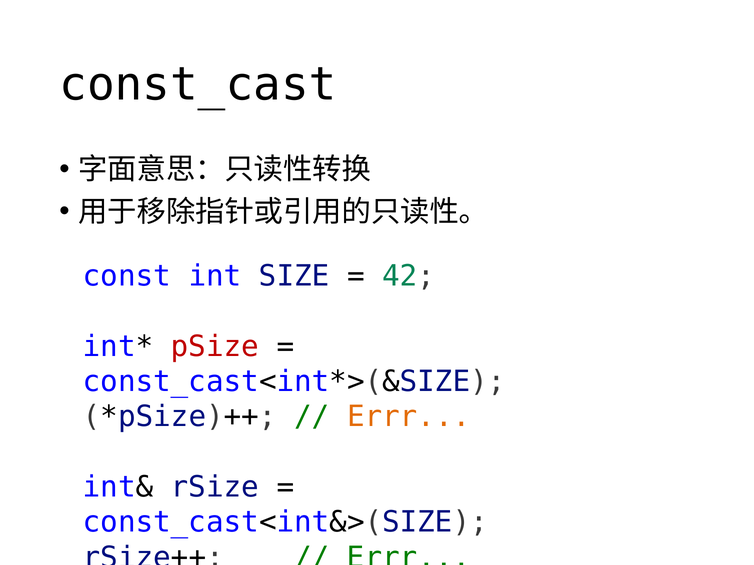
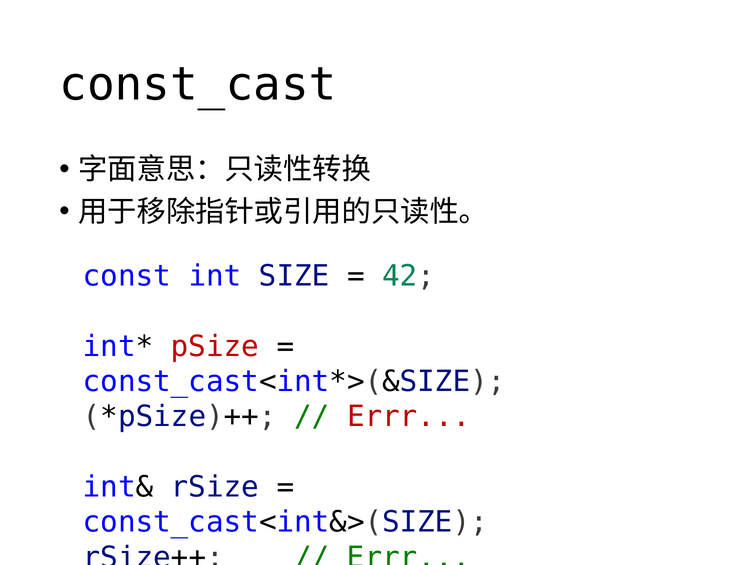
Errr at (409, 417) colour: orange -> red
